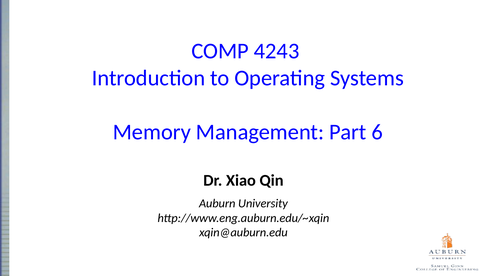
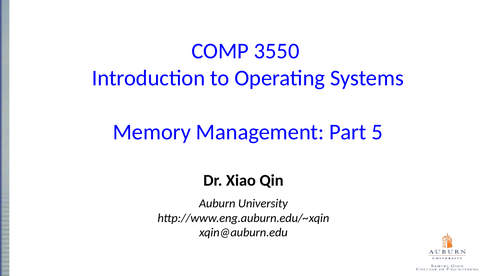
4243: 4243 -> 3550
6: 6 -> 5
